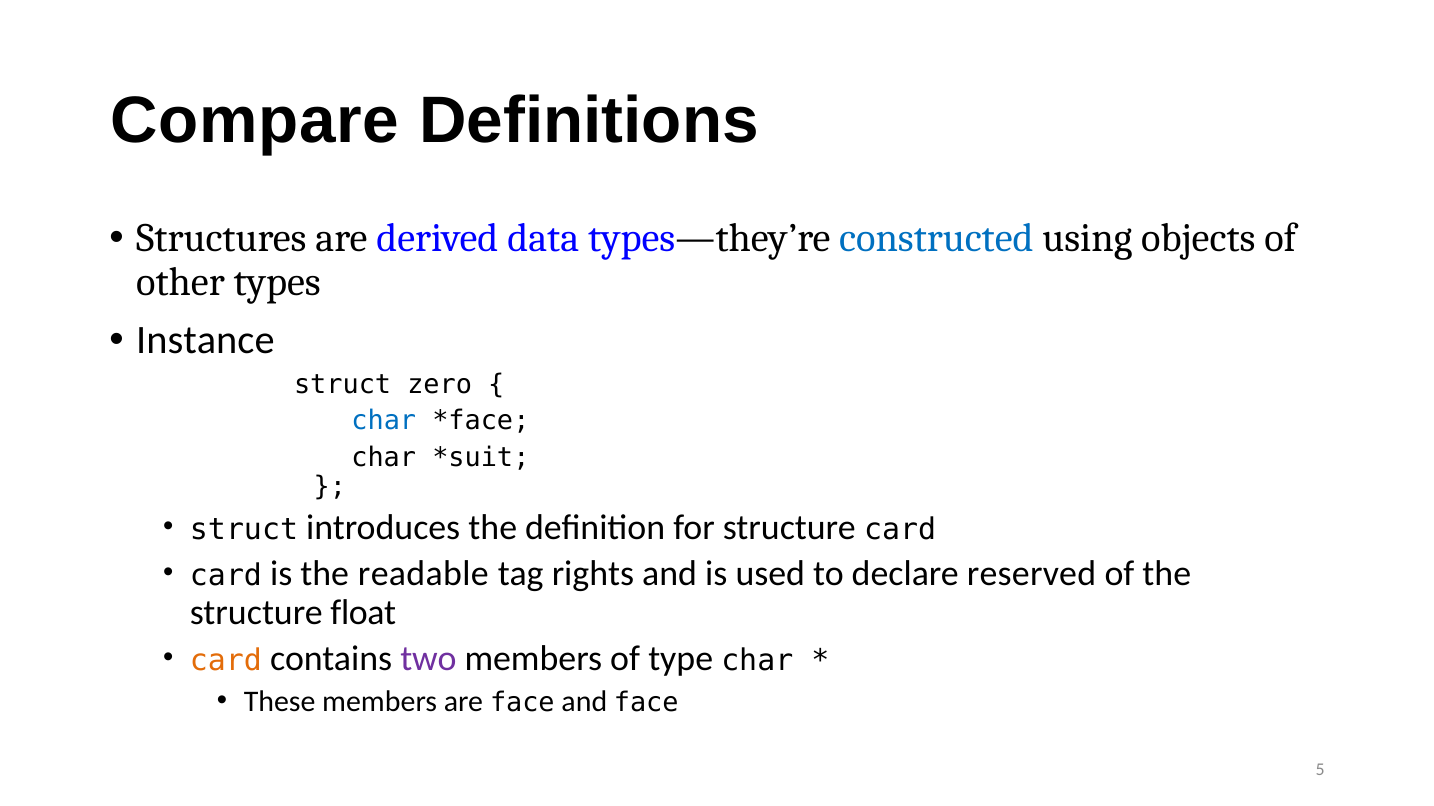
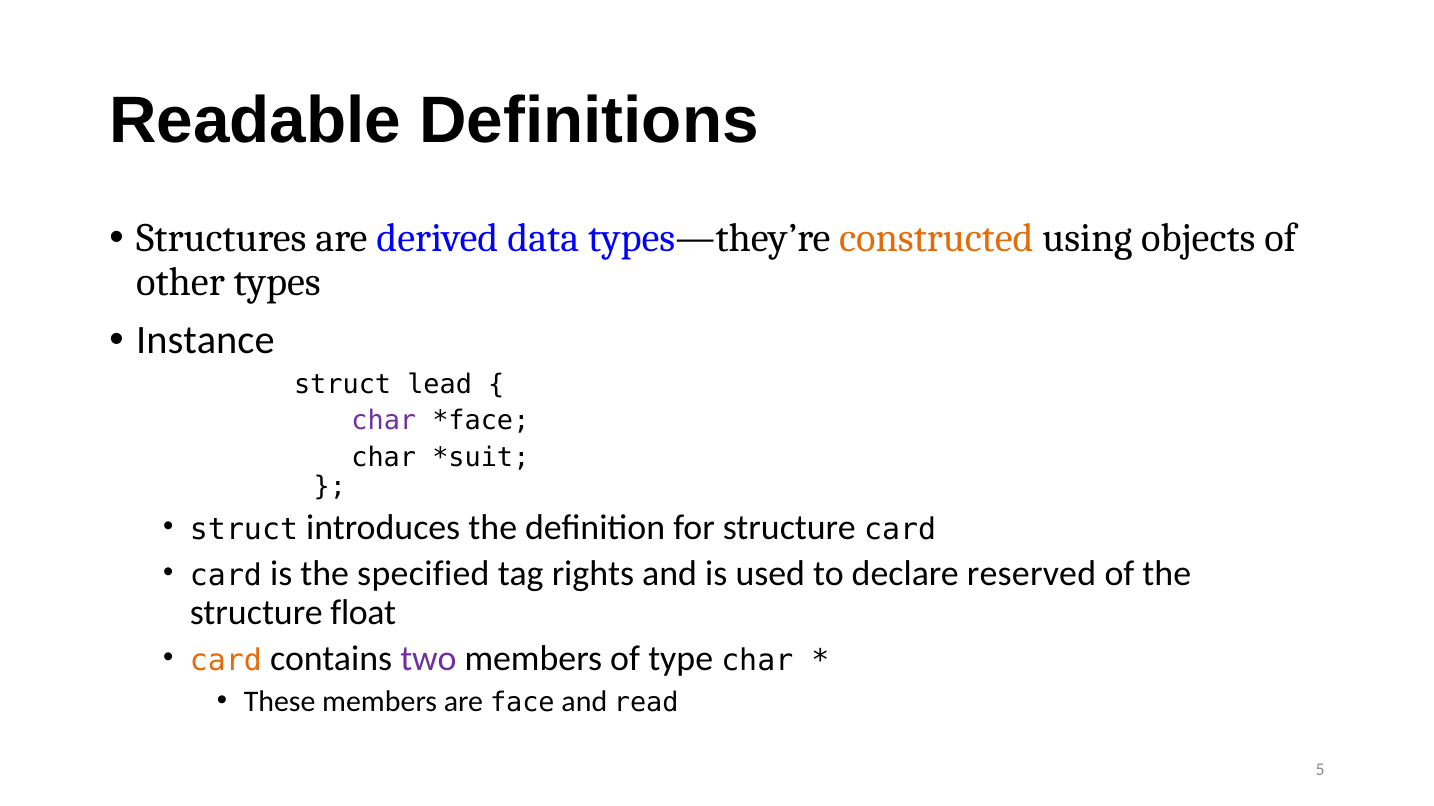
Compare: Compare -> Readable
constructed colour: blue -> orange
zero: zero -> lead
char at (384, 421) colour: blue -> purple
readable: readable -> specified
and face: face -> read
